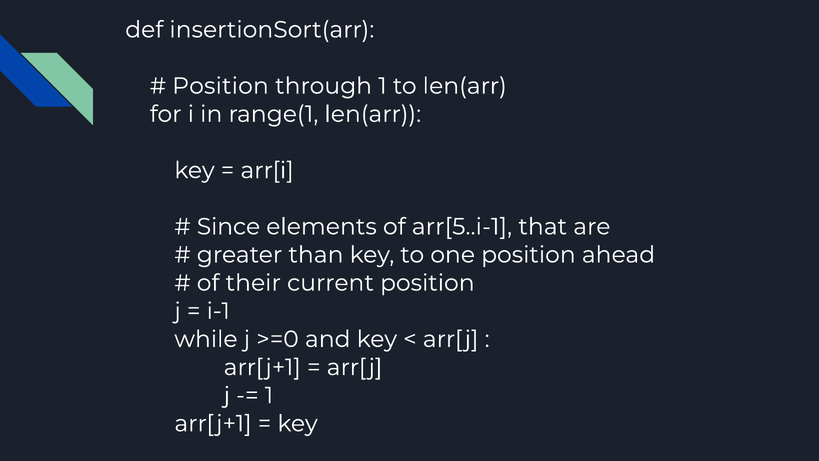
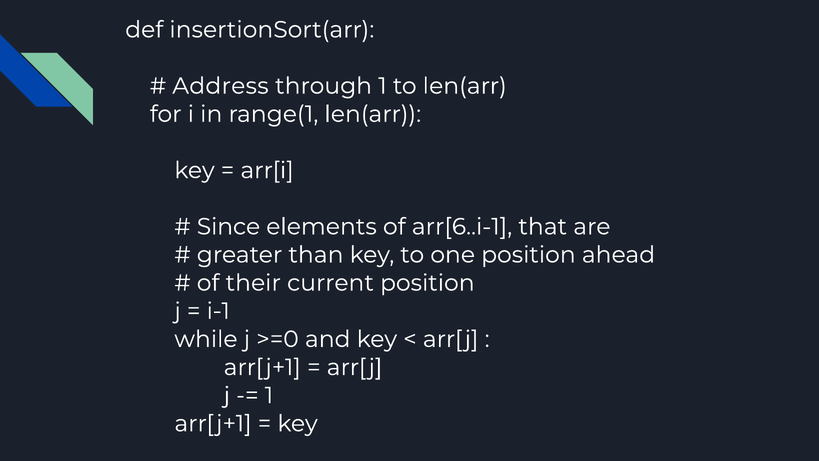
Position at (220, 86): Position -> Address
arr[5..i-1: arr[5..i-1 -> arr[6..i-1
